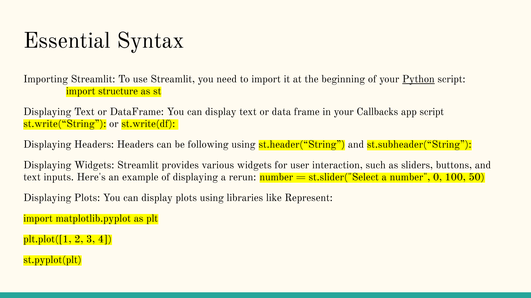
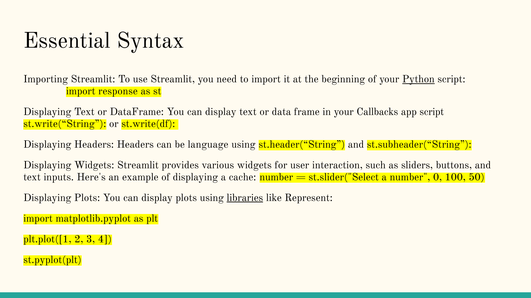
structure: structure -> response
following: following -> language
rerun: rerun -> cache
libraries underline: none -> present
